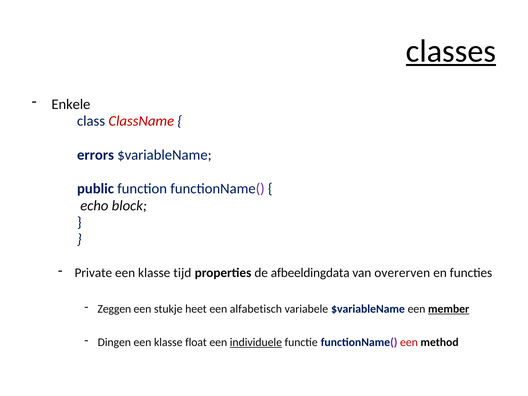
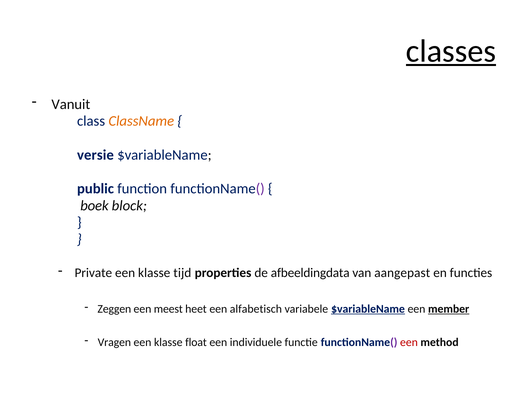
Enkele: Enkele -> Vanuit
ClassName colour: red -> orange
errors: errors -> versie
echo: echo -> boek
overerven: overerven -> aangepast
stukje: stukje -> meest
$variableName at (368, 309) underline: none -> present
Dingen: Dingen -> Vragen
individuele underline: present -> none
